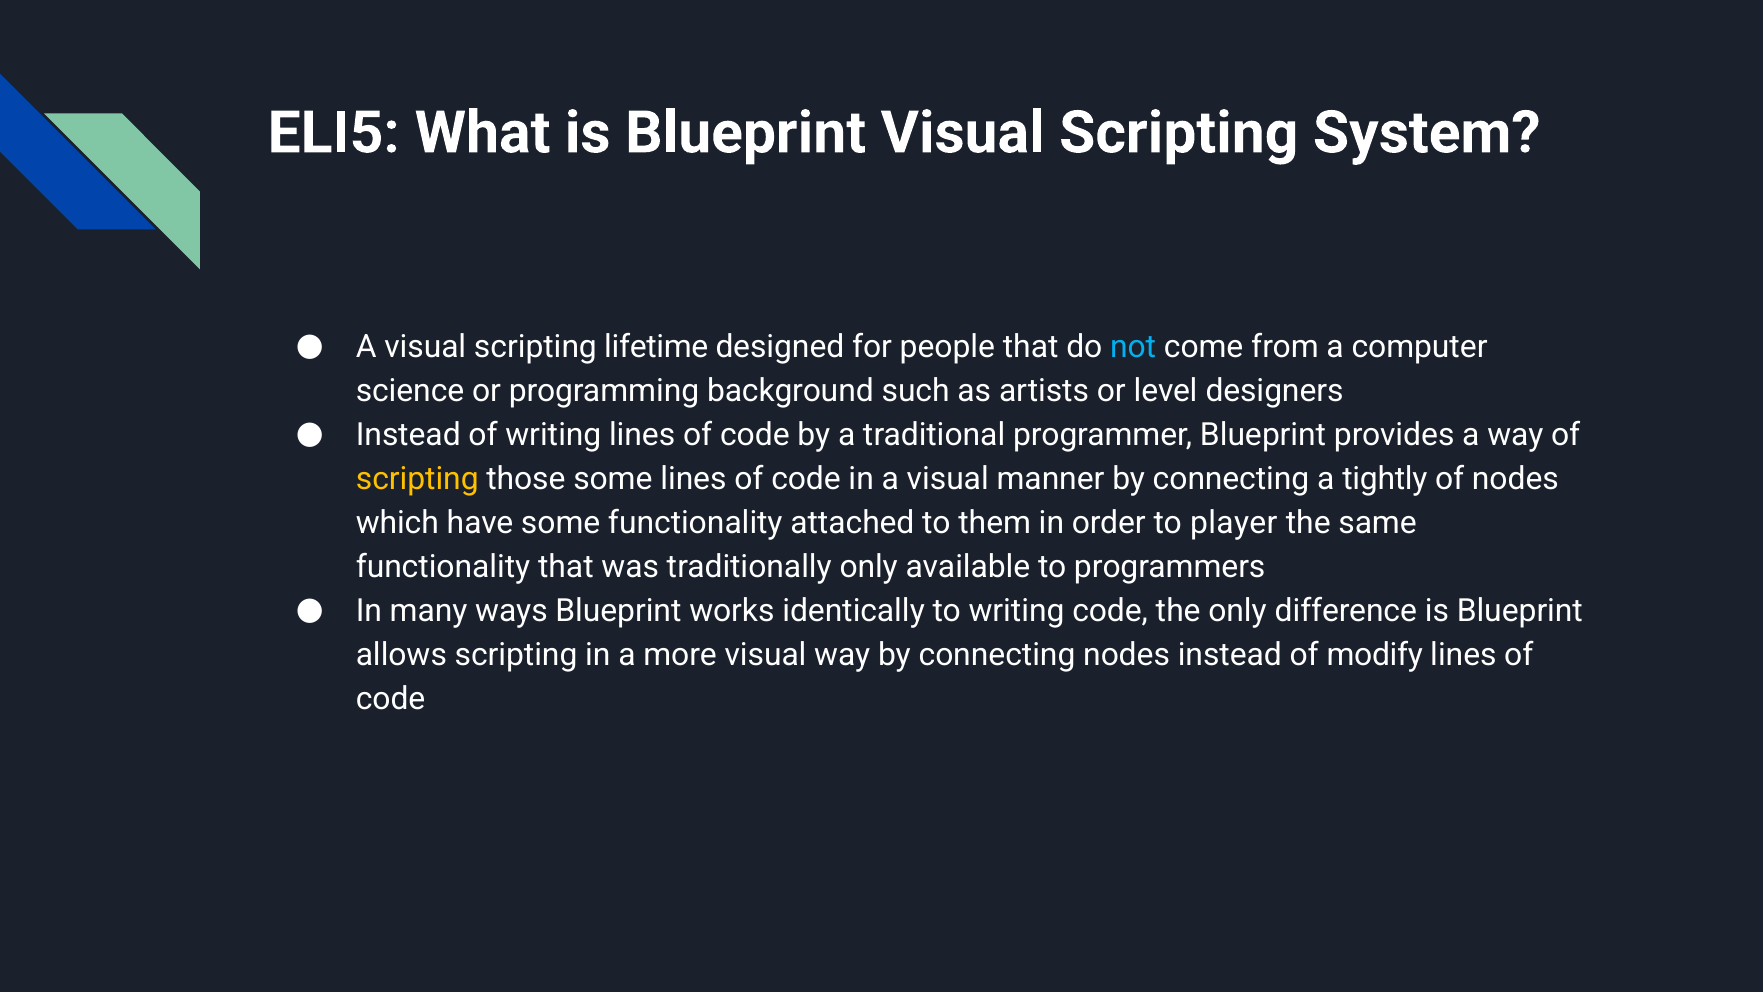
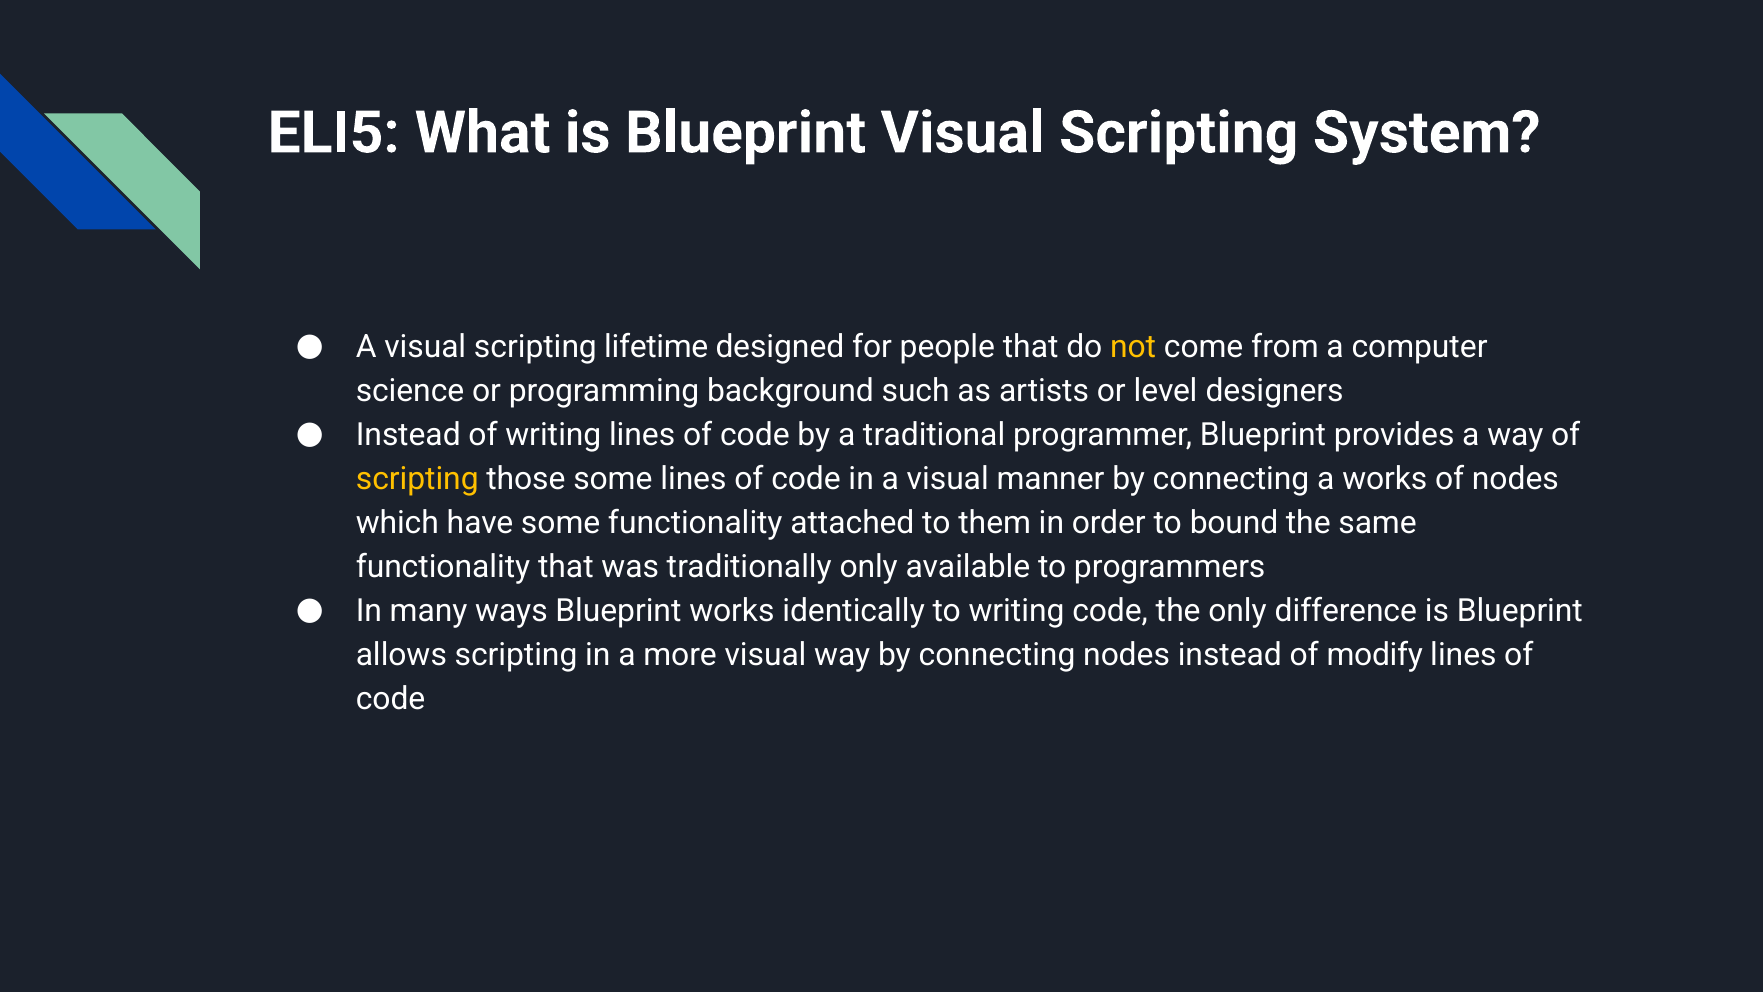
not colour: light blue -> yellow
a tightly: tightly -> works
player: player -> bound
